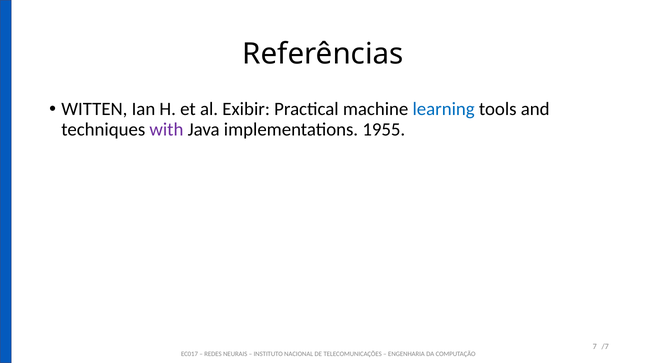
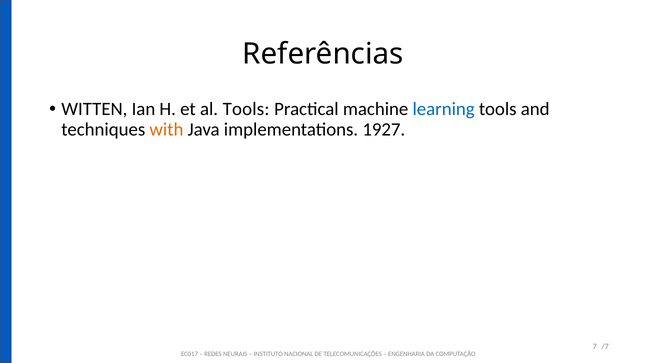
al Exibir: Exibir -> Tools
with colour: purple -> orange
1955: 1955 -> 1927
